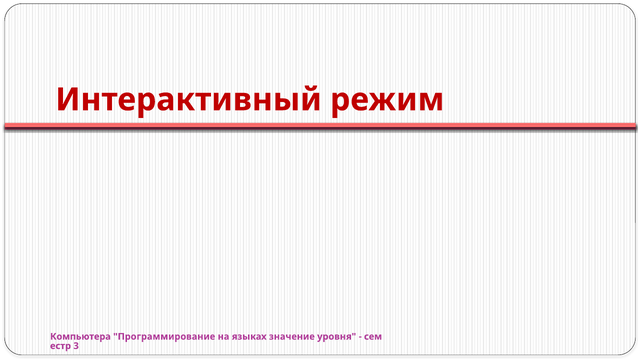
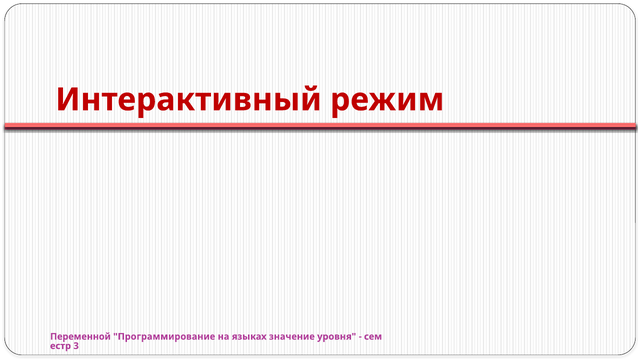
Компьютера: Компьютера -> Переменной
